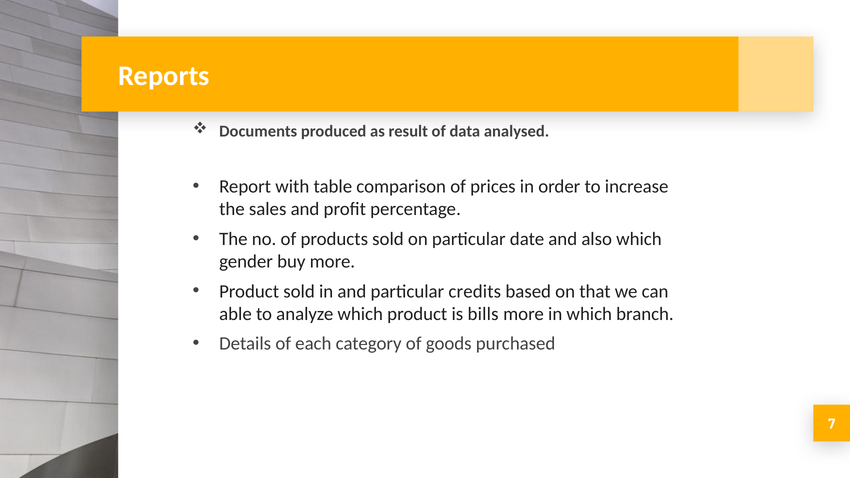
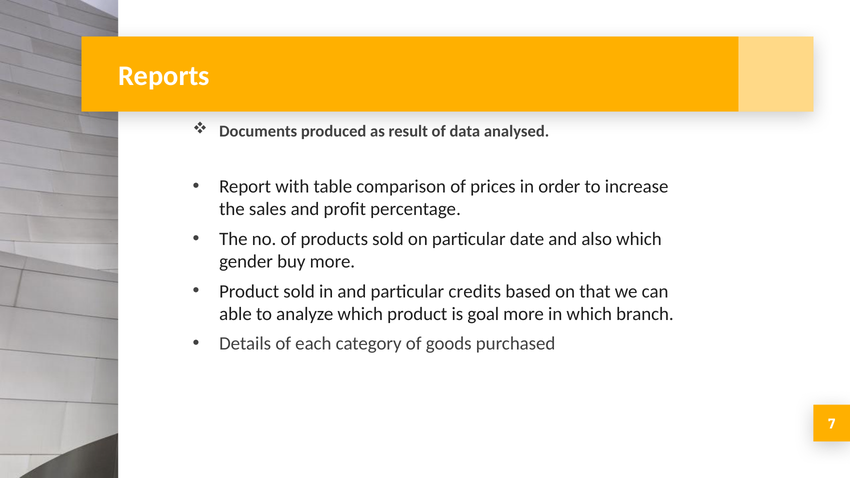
bills: bills -> goal
